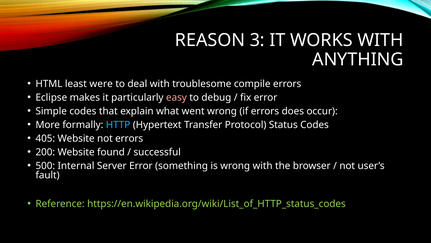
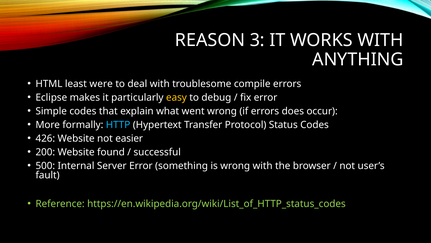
easy colour: pink -> yellow
405: 405 -> 426
not errors: errors -> easier
